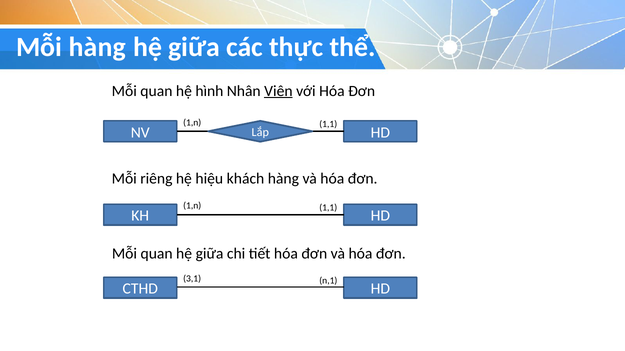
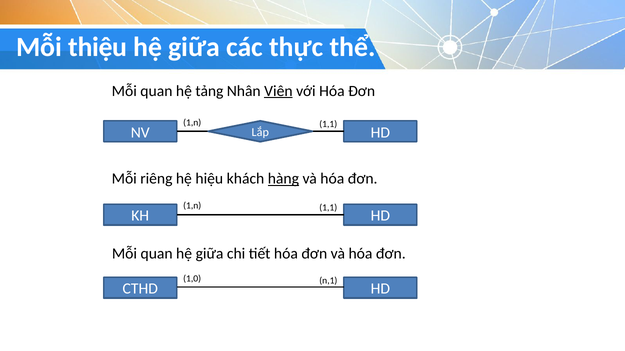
Mỗi hàng: hàng -> thiệu
hình: hình -> tảng
hàng at (283, 179) underline: none -> present
3,1: 3,1 -> 1,0
